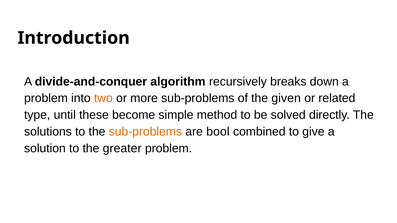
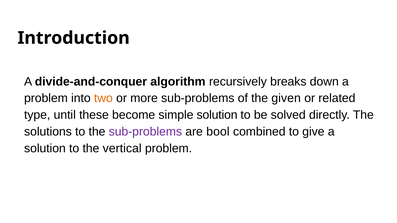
simple method: method -> solution
sub-problems at (145, 132) colour: orange -> purple
greater: greater -> vertical
